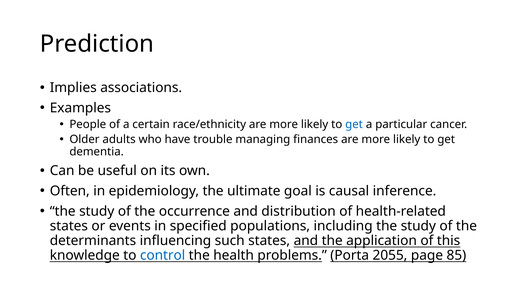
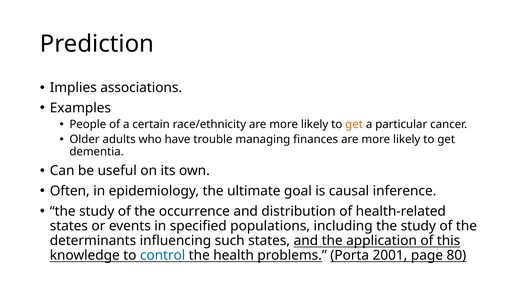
get at (354, 124) colour: blue -> orange
2055: 2055 -> 2001
85: 85 -> 80
